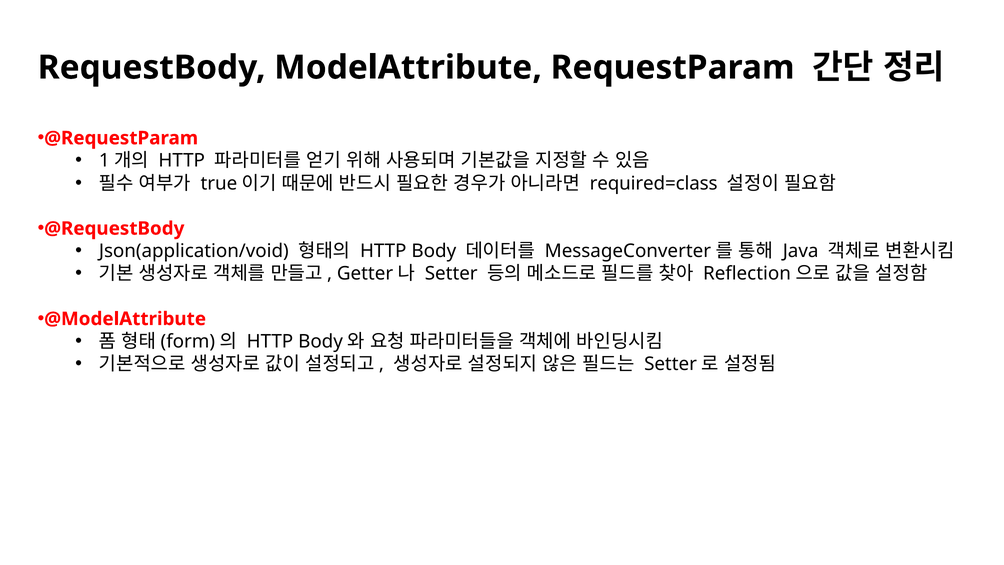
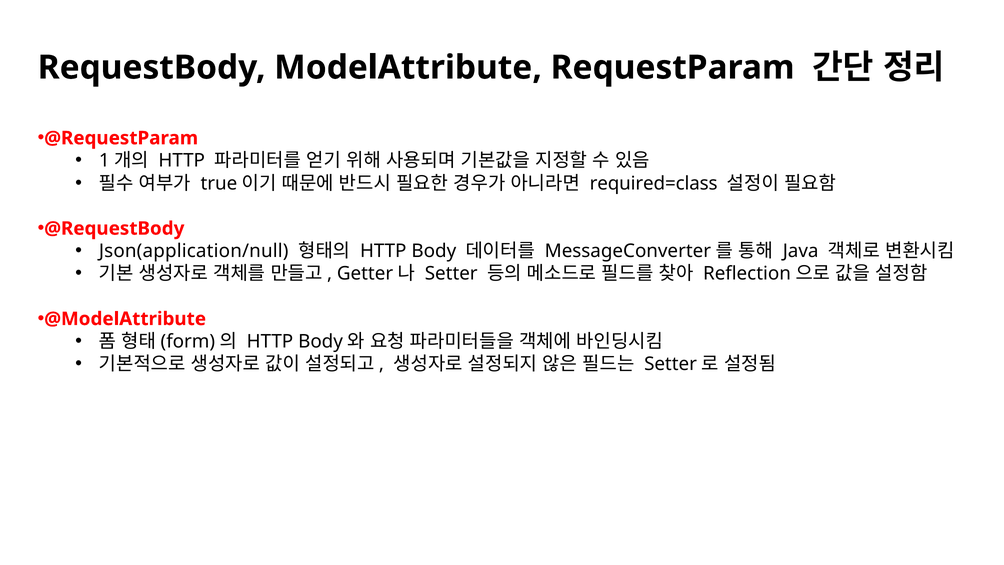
Json(application/void: Json(application/void -> Json(application/null
